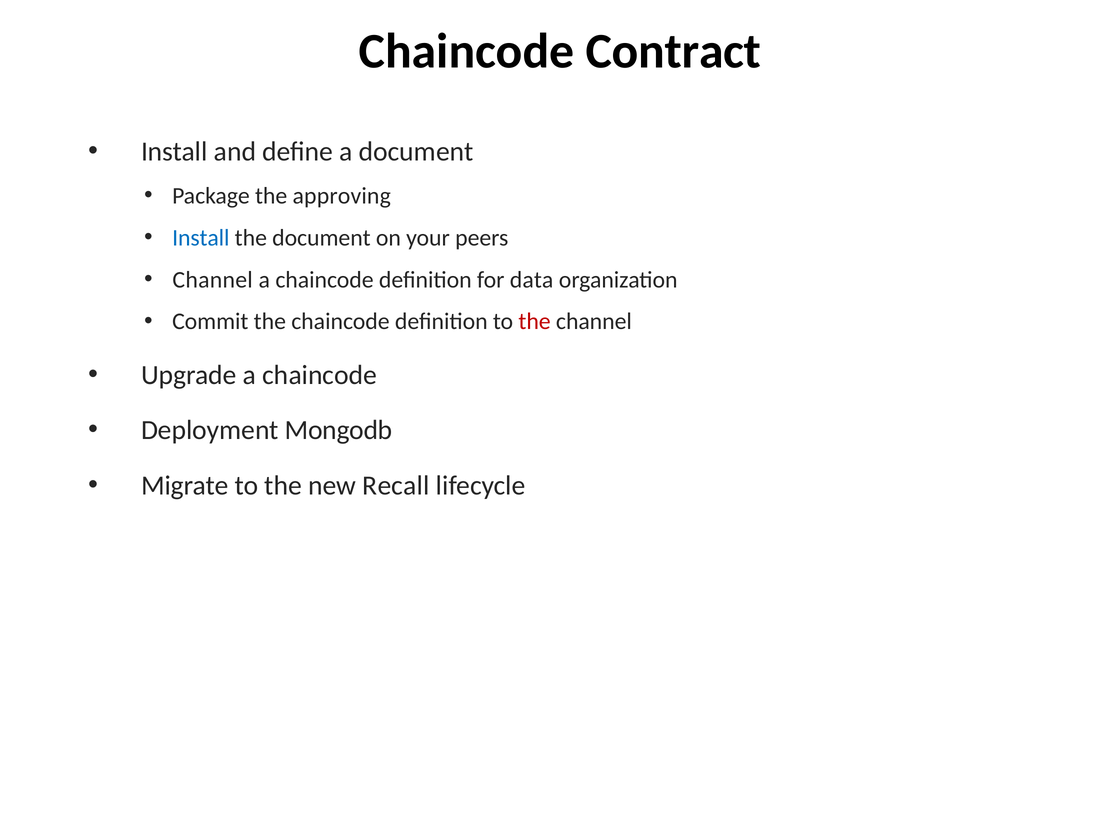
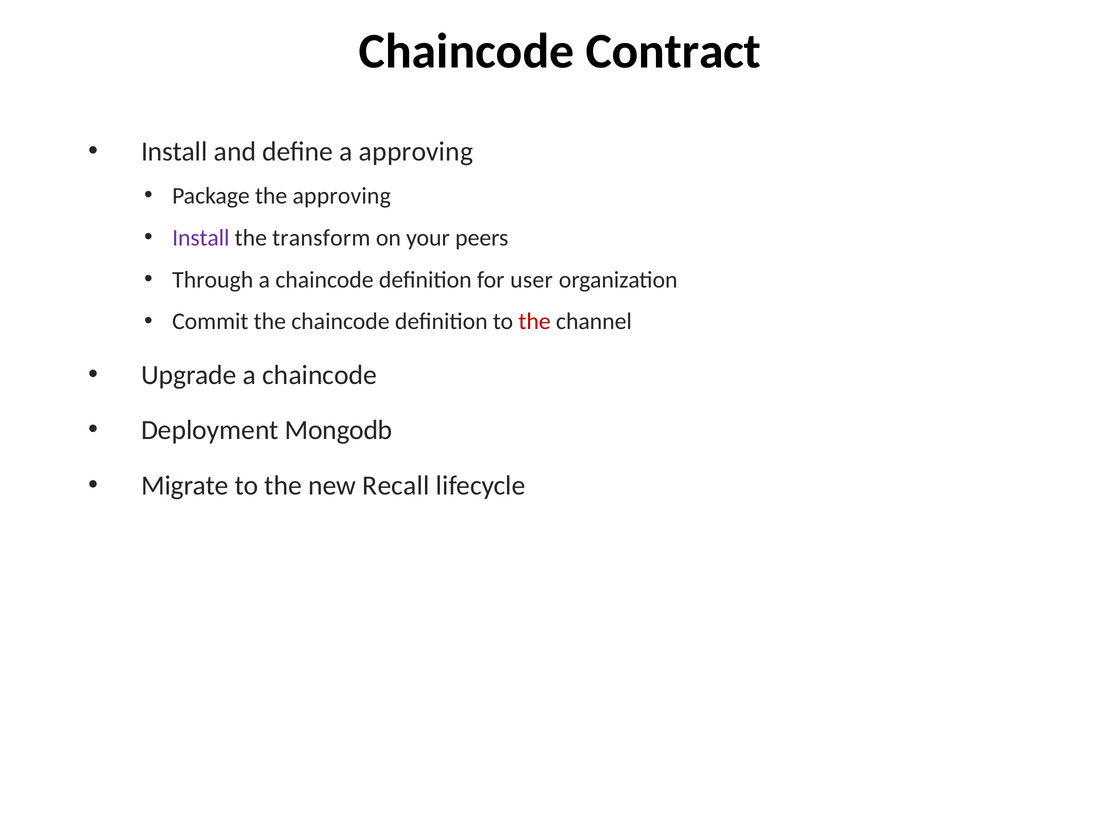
a document: document -> approving
Install at (201, 238) colour: blue -> purple
the document: document -> transform
Channel at (213, 280): Channel -> Through
data: data -> user
